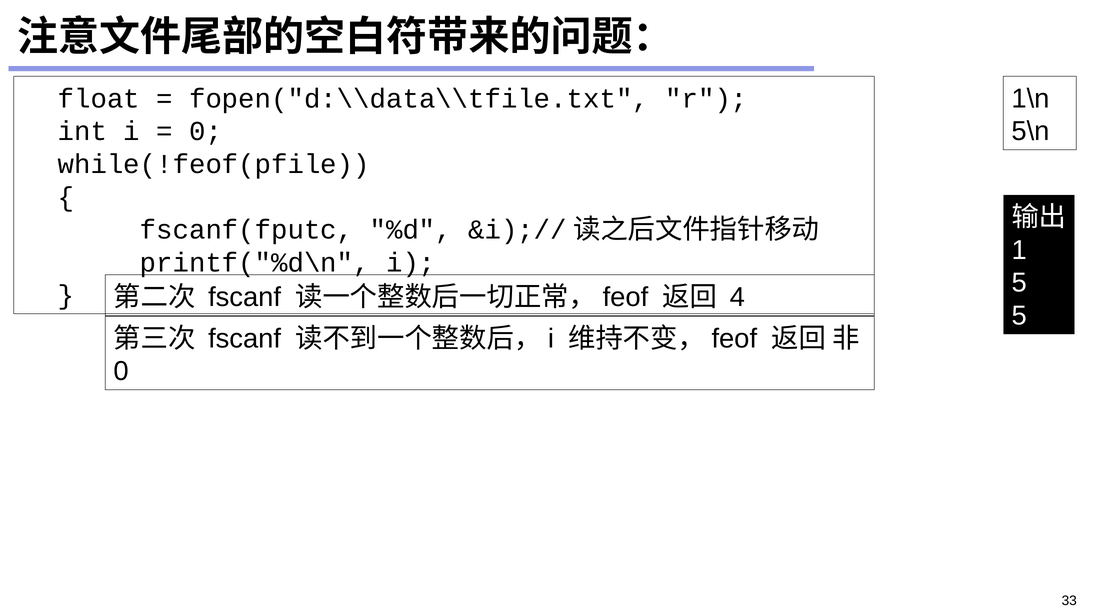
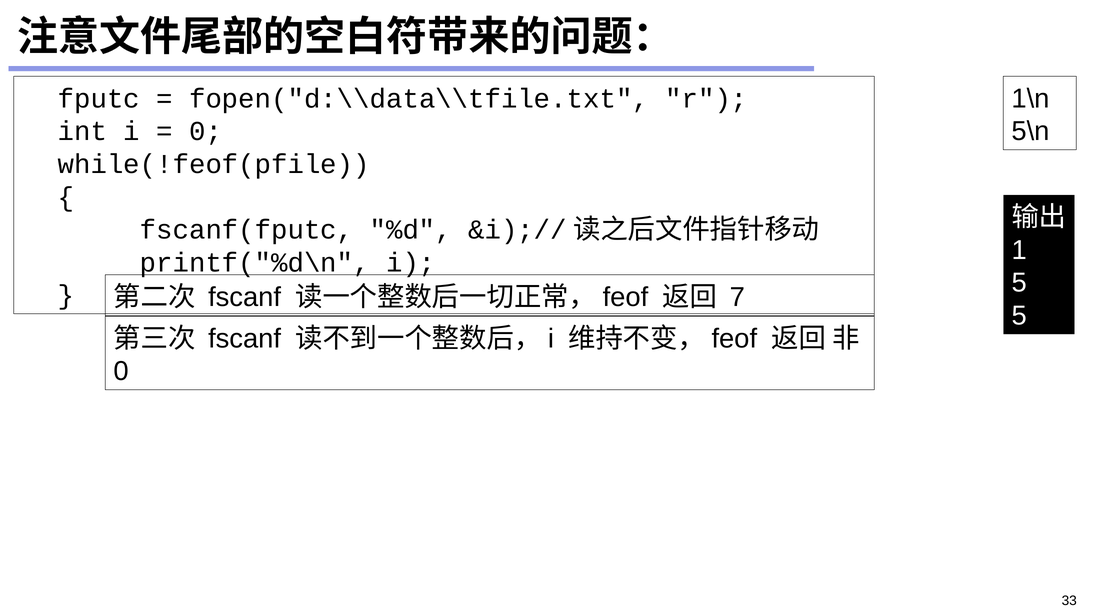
float: float -> fputc
4: 4 -> 7
